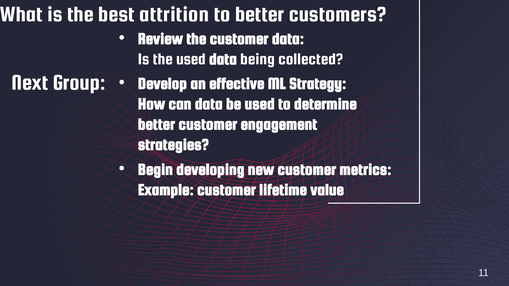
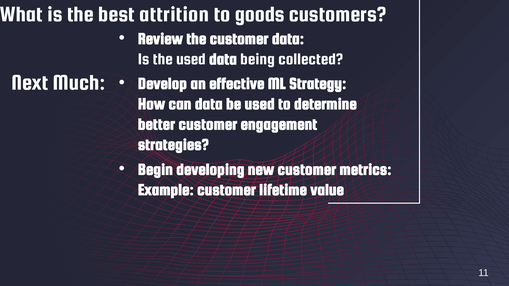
to better: better -> goods
Group: Group -> Much
